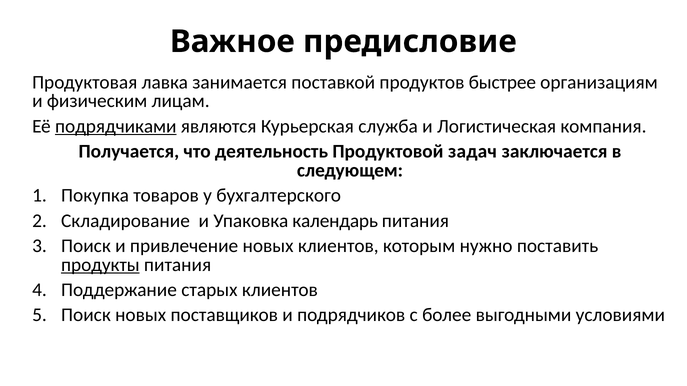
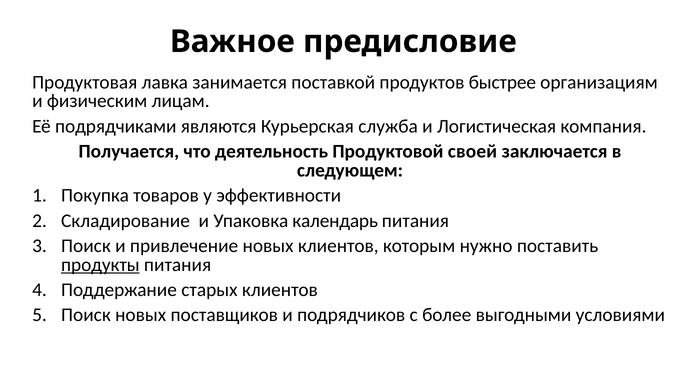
подрядчиками underline: present -> none
задач: задач -> своей
бухгалтерского: бухгалтерского -> эффективности
